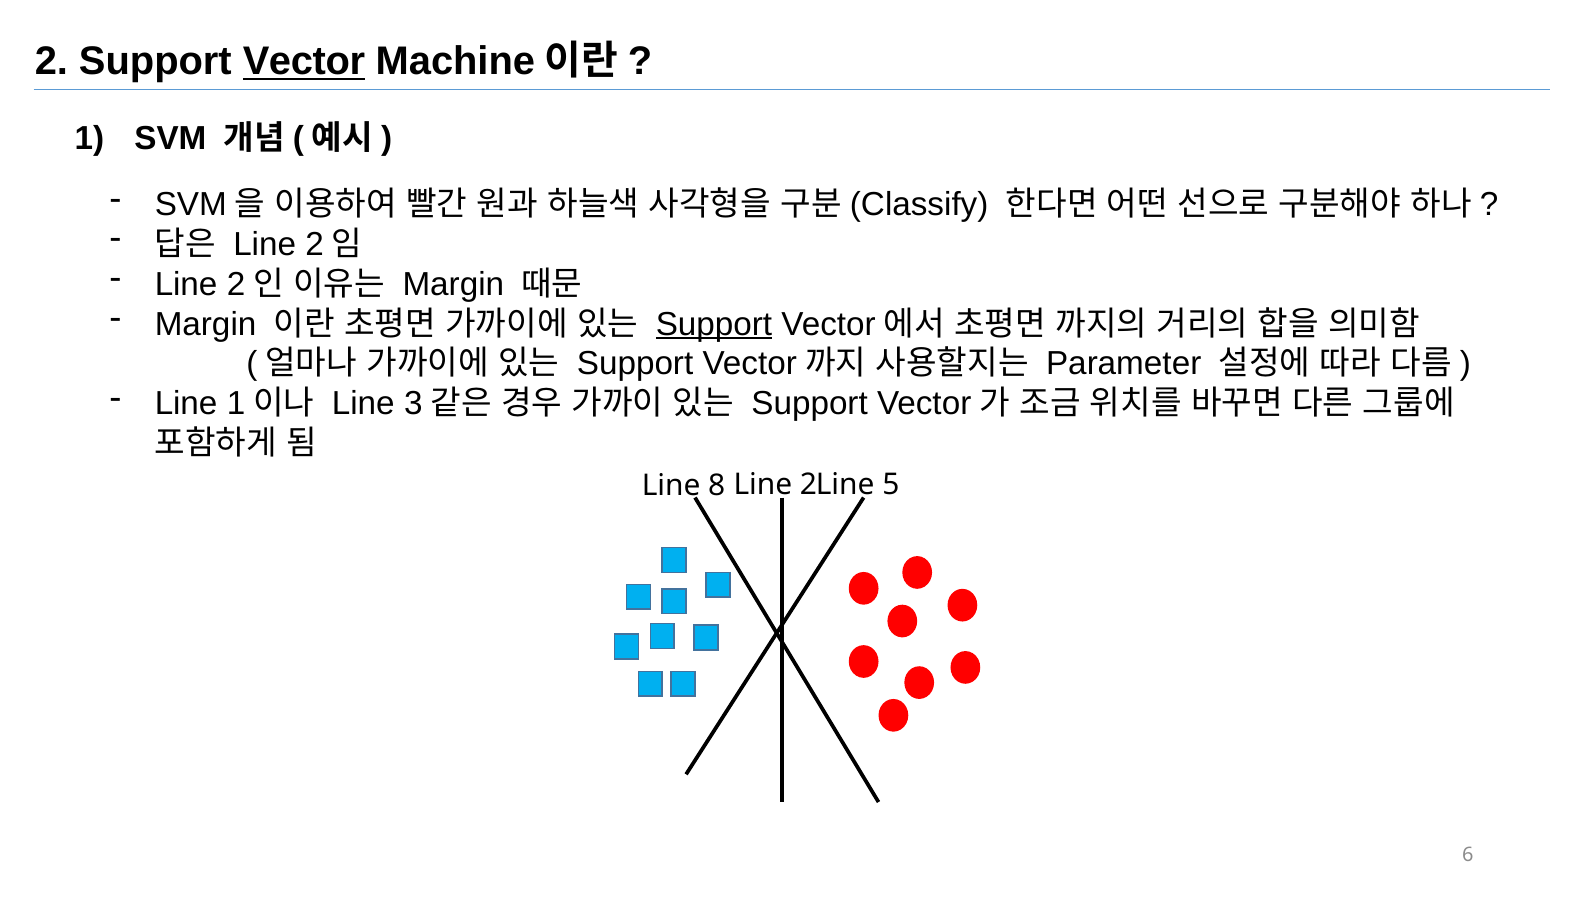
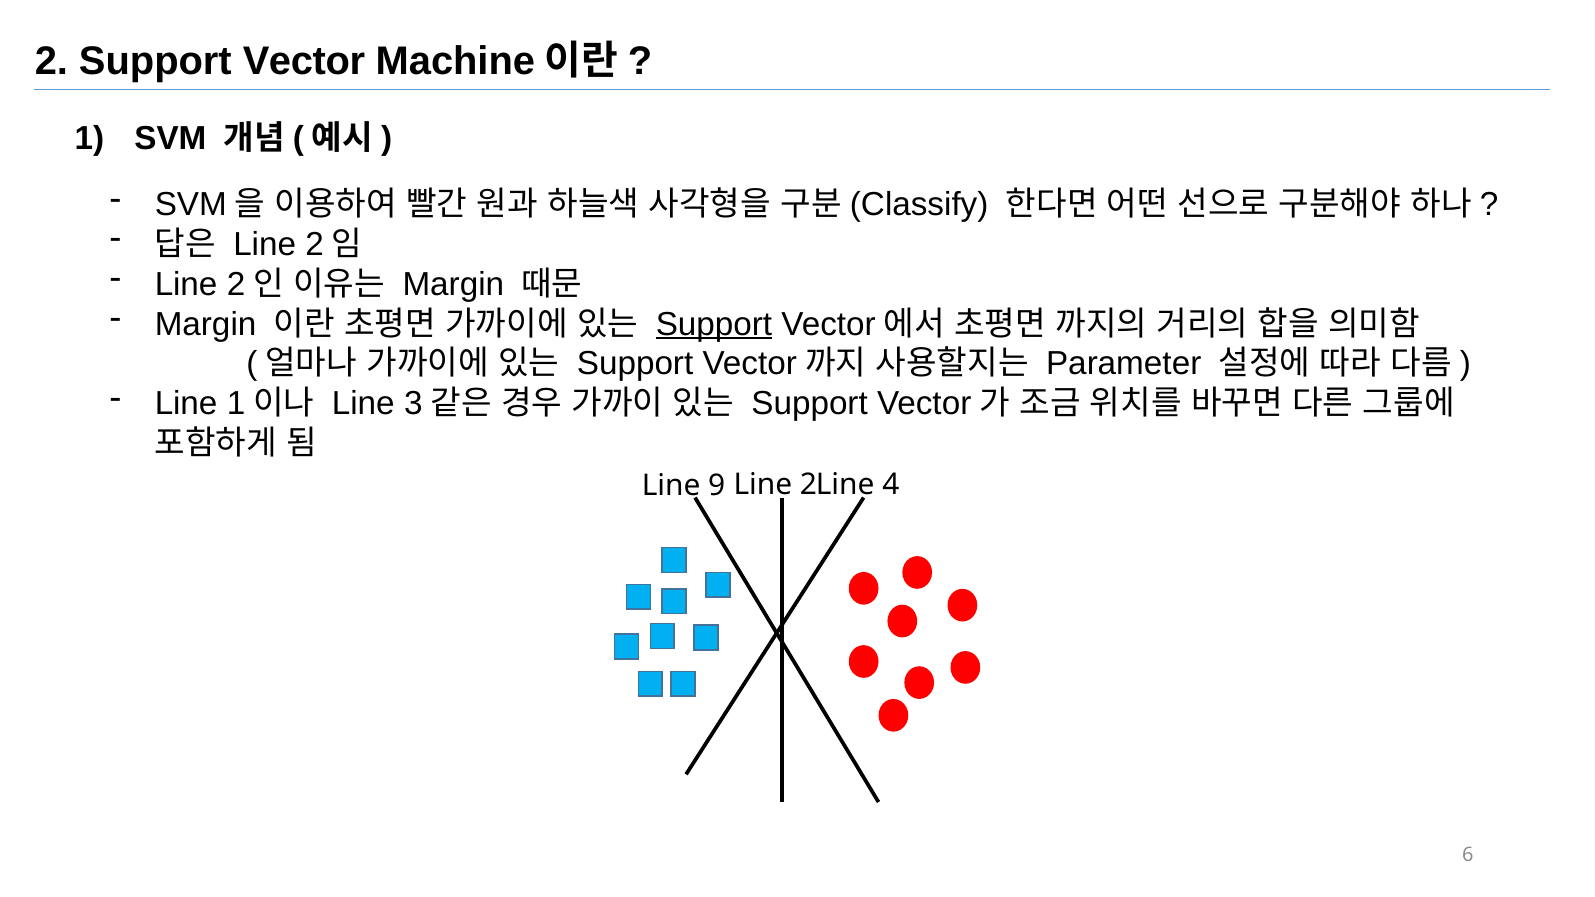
Vector underline: present -> none
8: 8 -> 9
5: 5 -> 4
